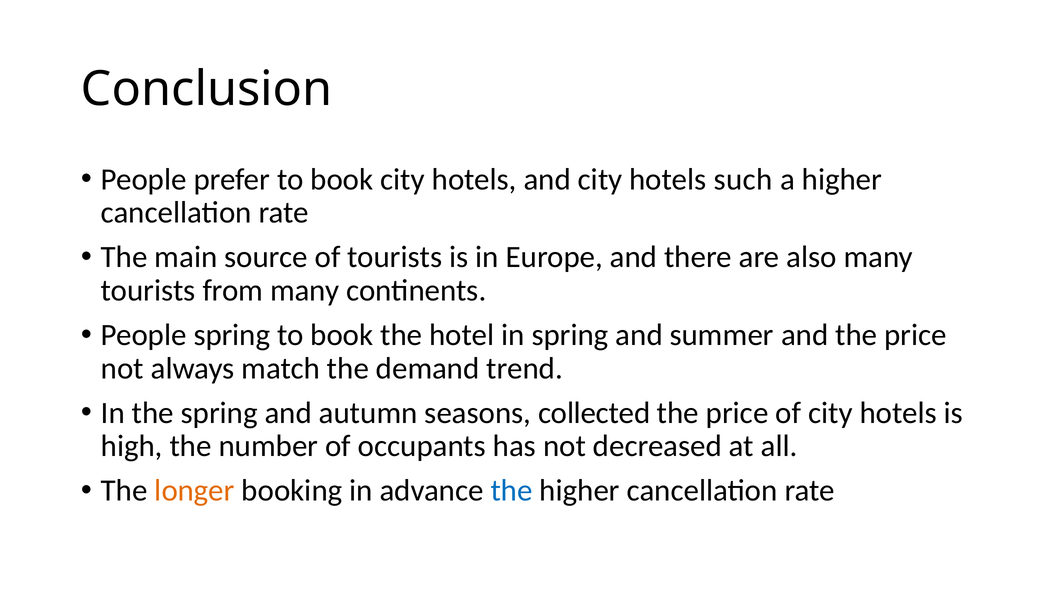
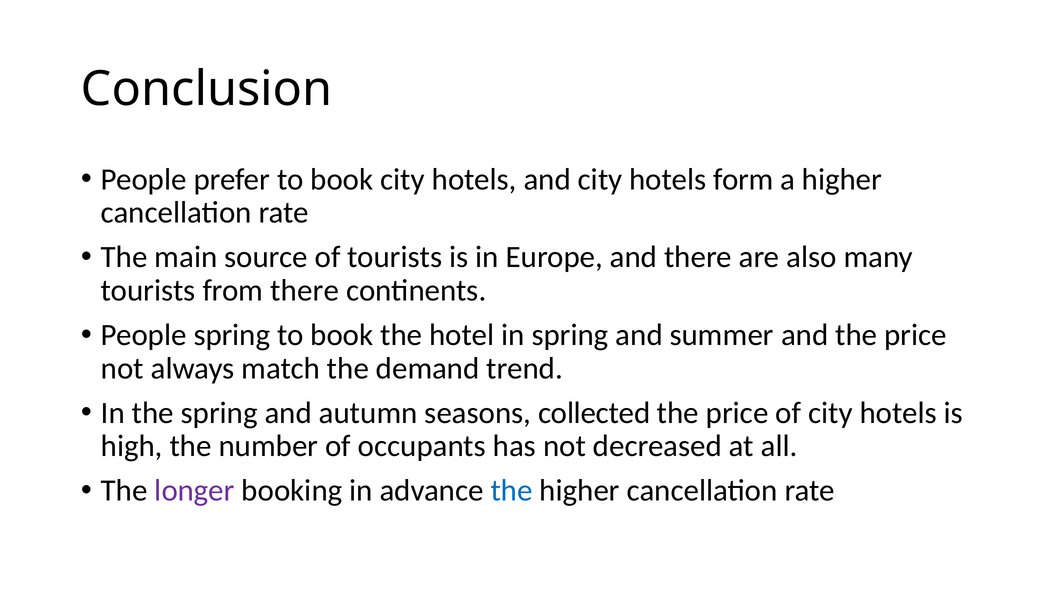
such: such -> form
from many: many -> there
longer colour: orange -> purple
